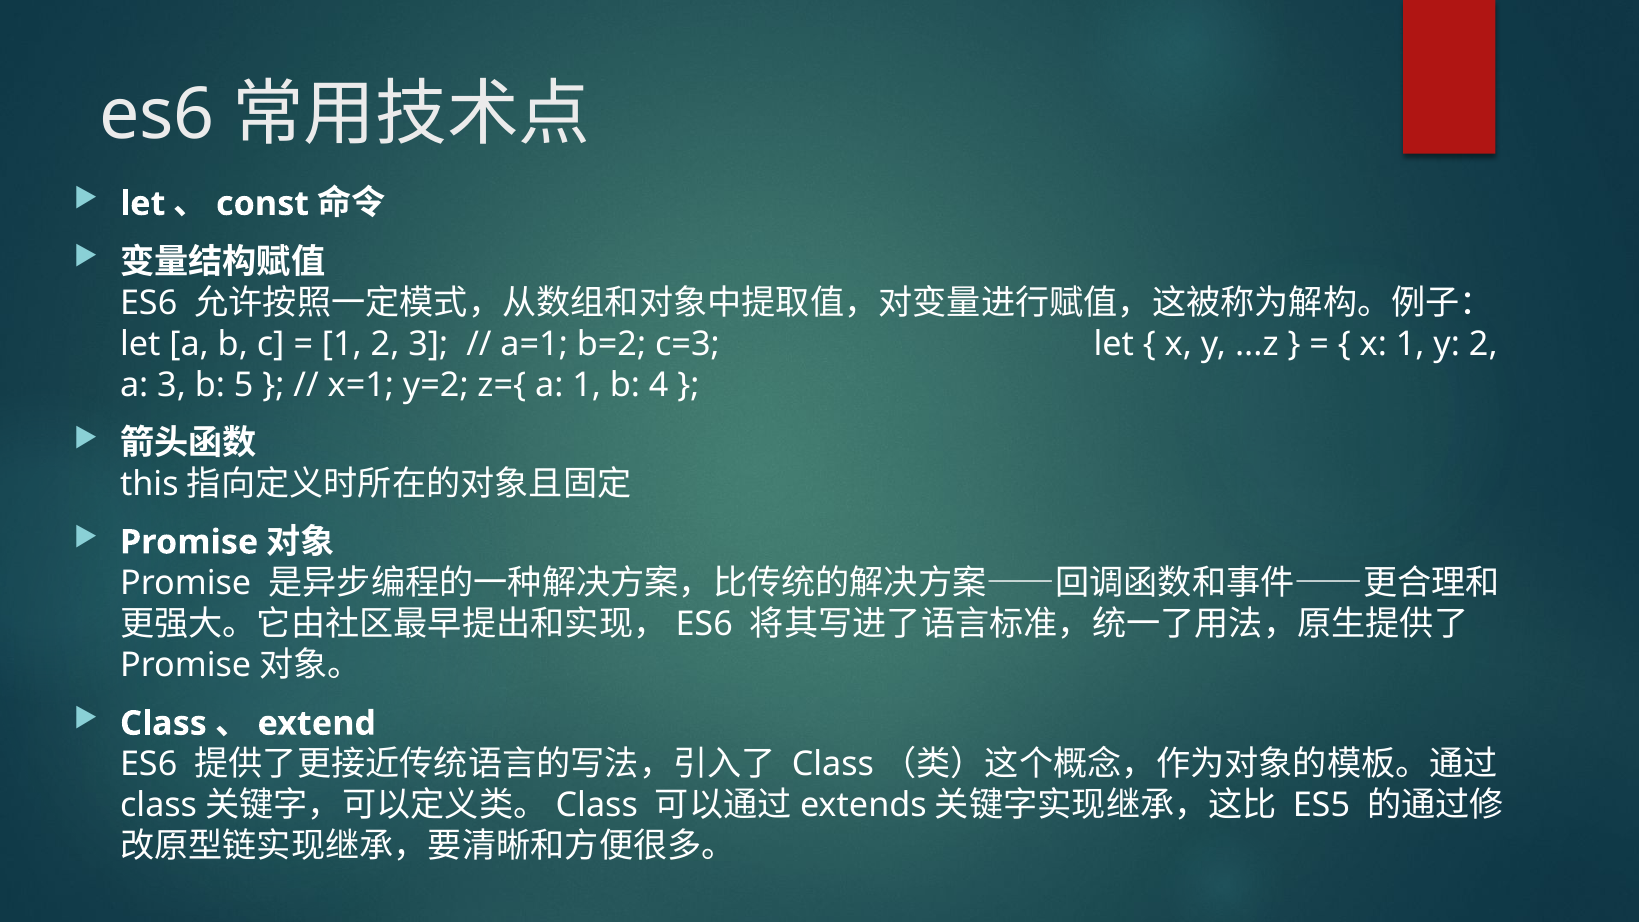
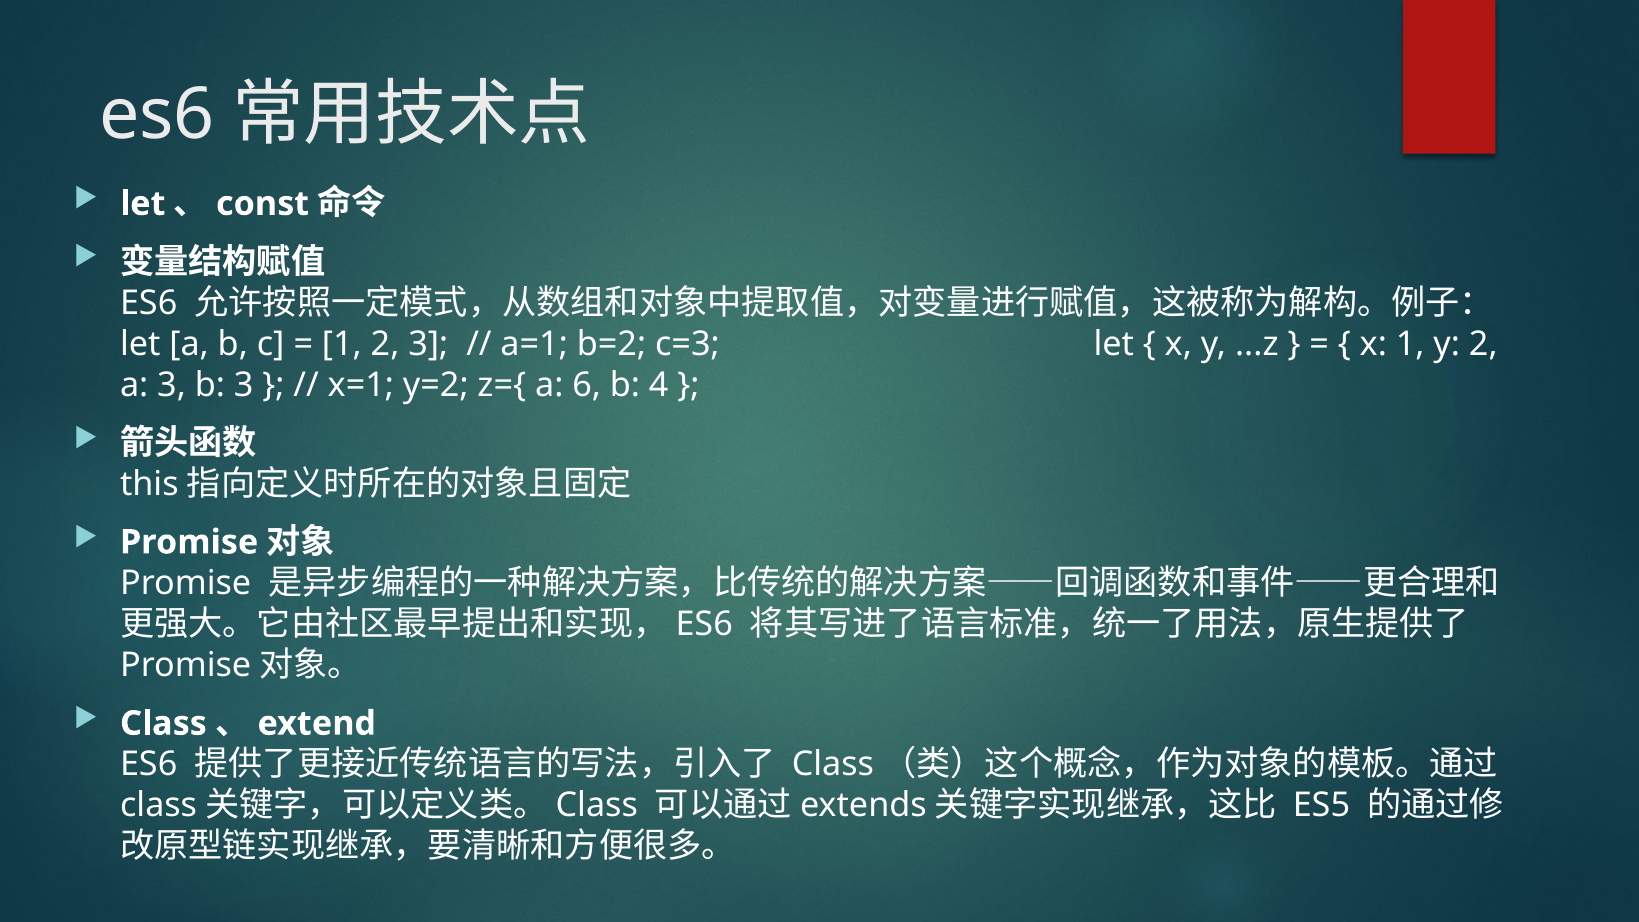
b 5: 5 -> 3
a 1: 1 -> 6
